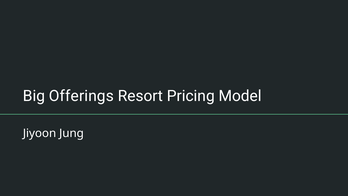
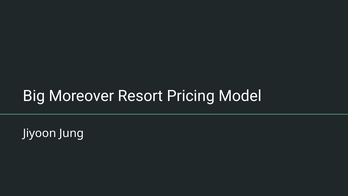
Offerings: Offerings -> Moreover
